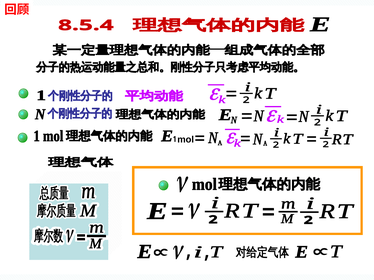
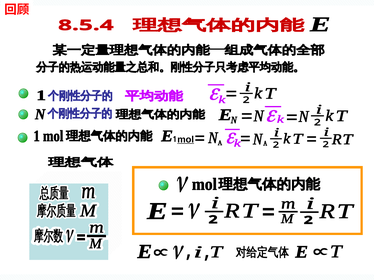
mol underline: none -> present
